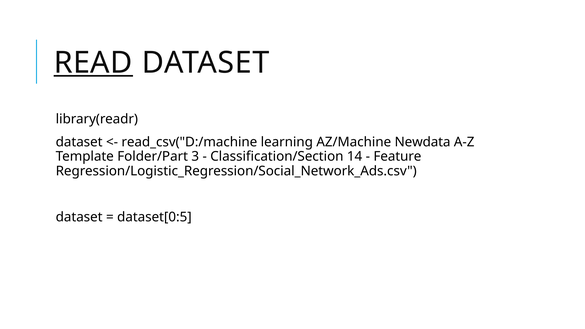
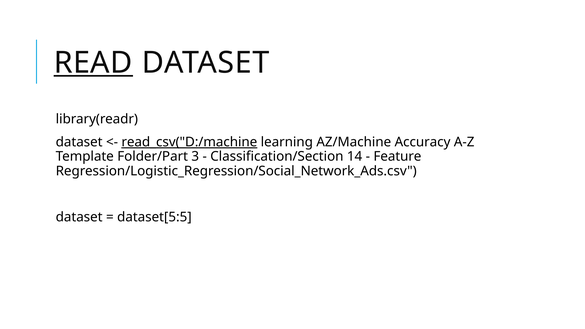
read_csv("D:/machine underline: none -> present
Newdata: Newdata -> Accuracy
dataset[0:5: dataset[0:5 -> dataset[5:5
